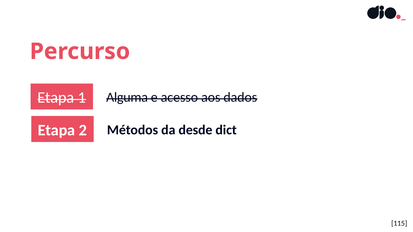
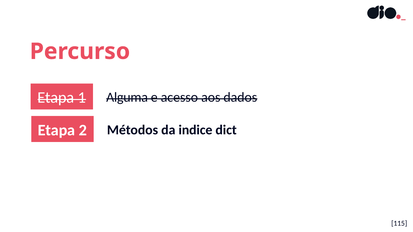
desde: desde -> indice
